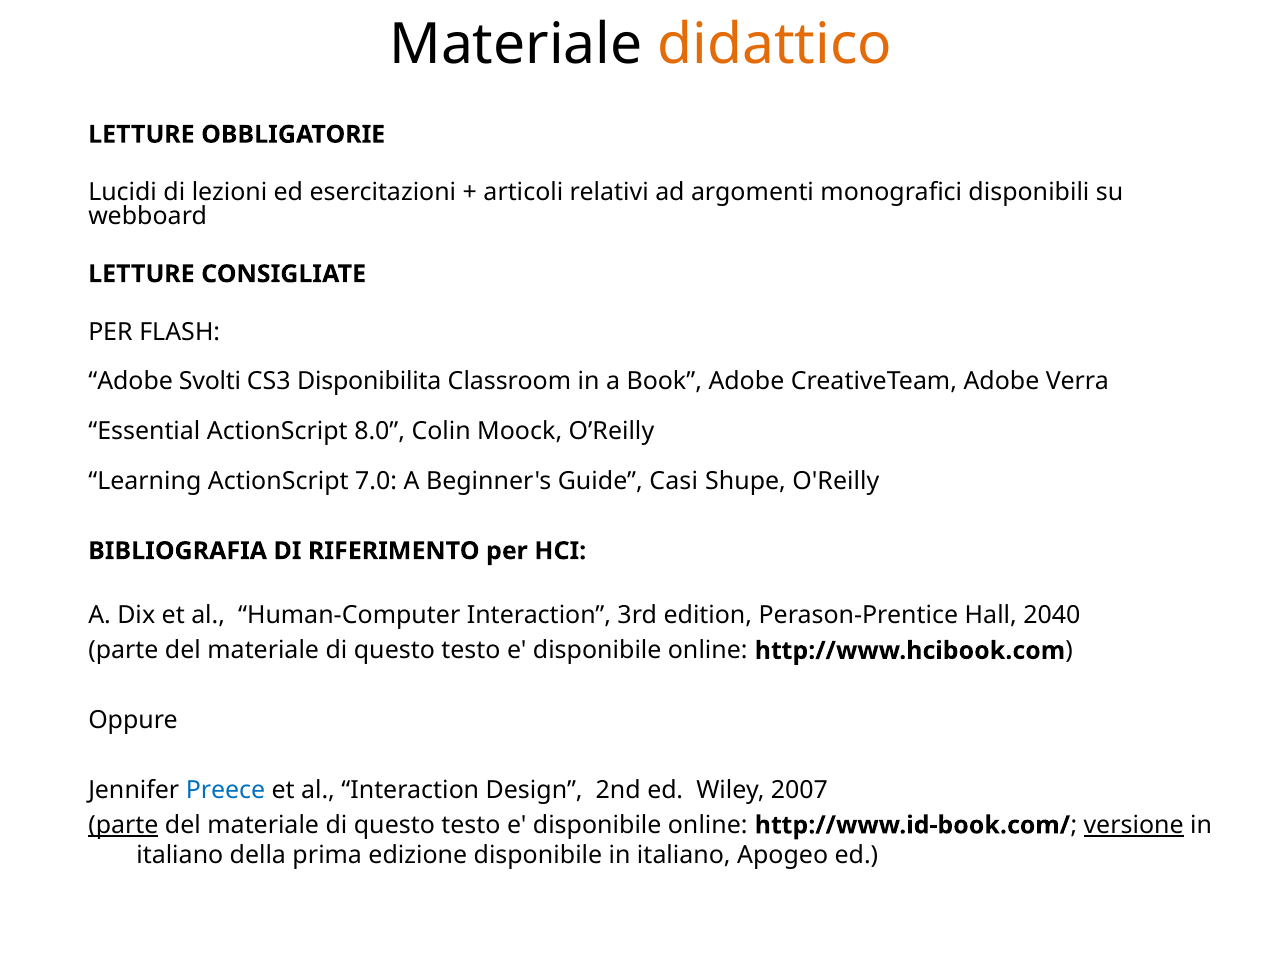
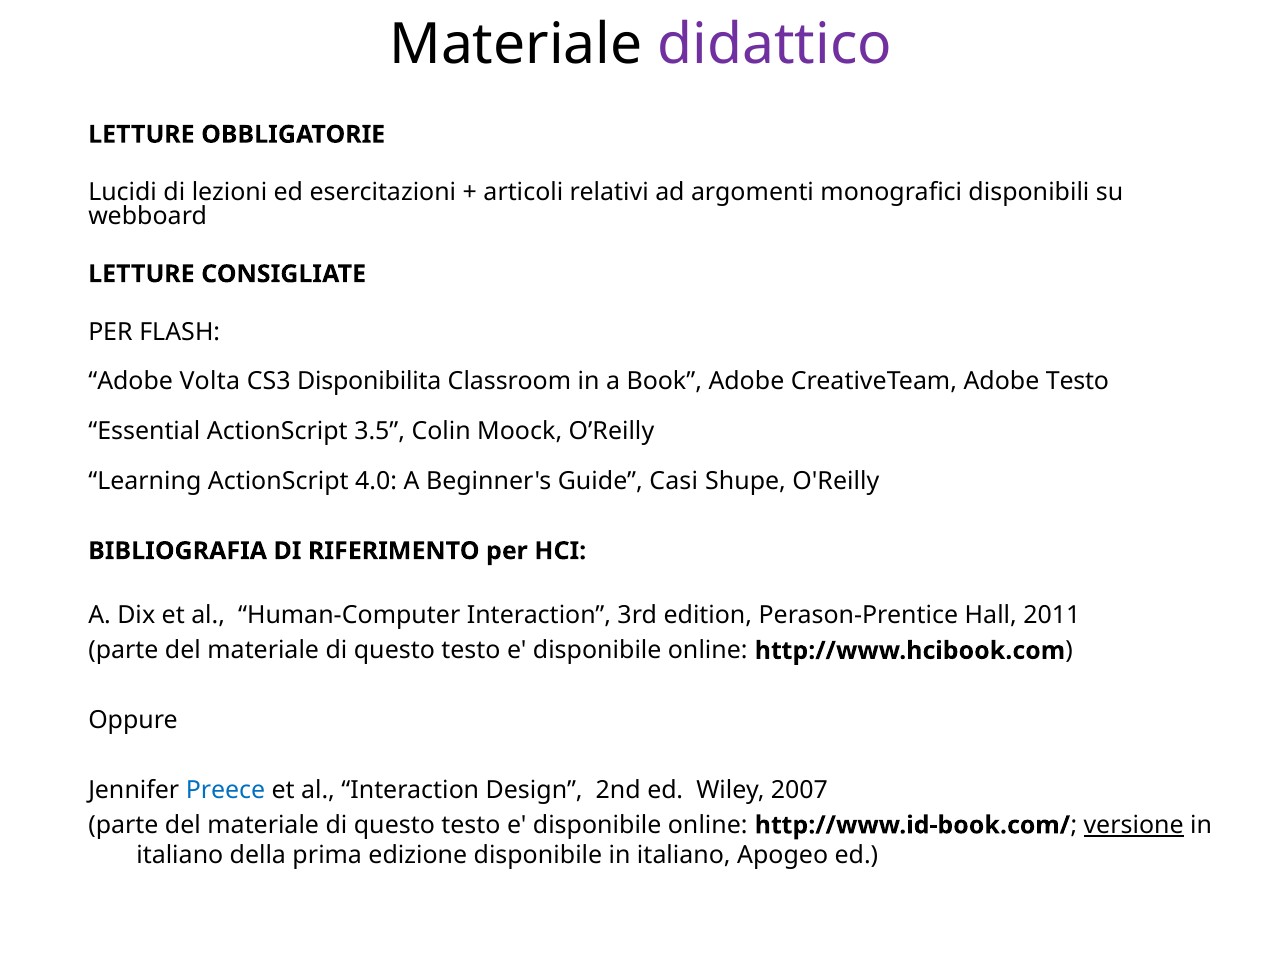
didattico colour: orange -> purple
Svolti: Svolti -> Volta
Adobe Verra: Verra -> Testo
8.0: 8.0 -> 3.5
7.0: 7.0 -> 4.0
2040: 2040 -> 2011
parte at (123, 826) underline: present -> none
